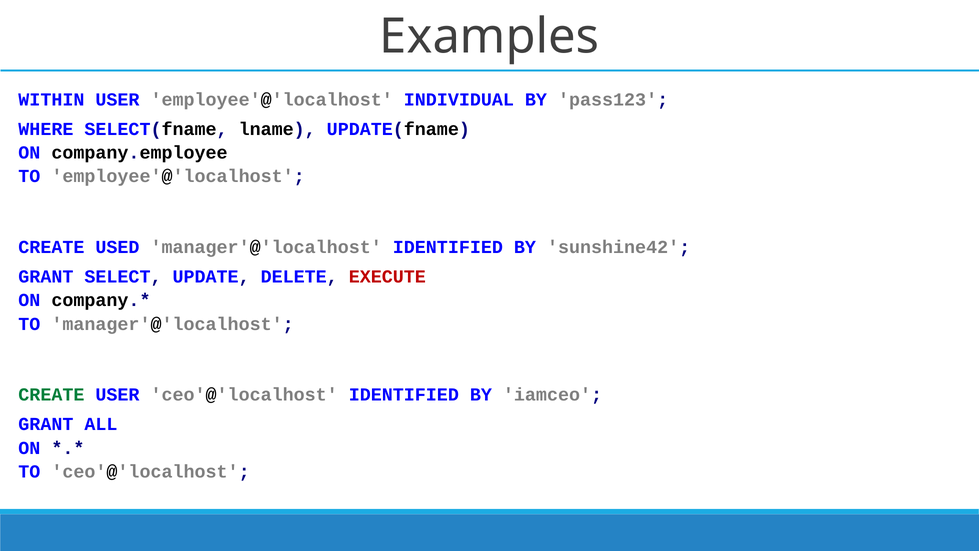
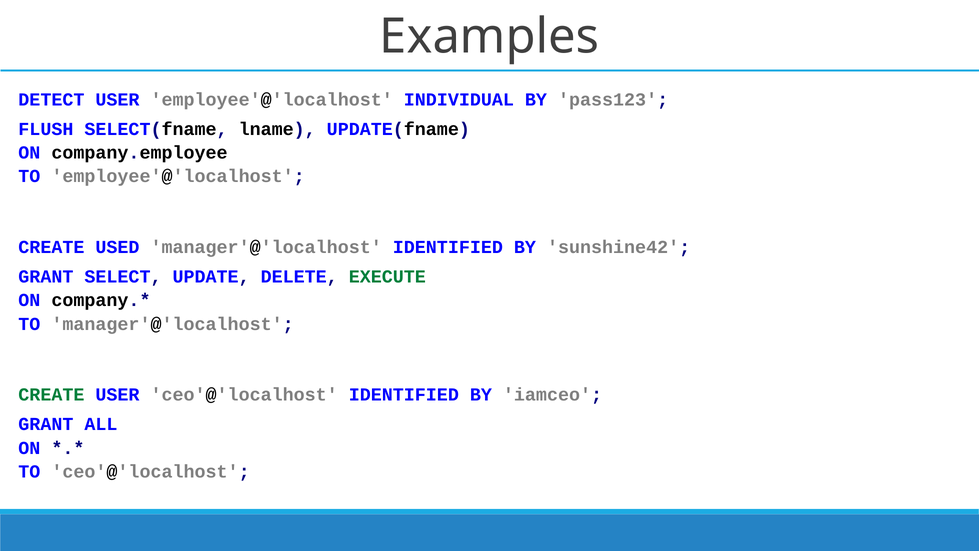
WITHIN: WITHIN -> DETECT
WHERE: WHERE -> FLUSH
EXECUTE colour: red -> green
